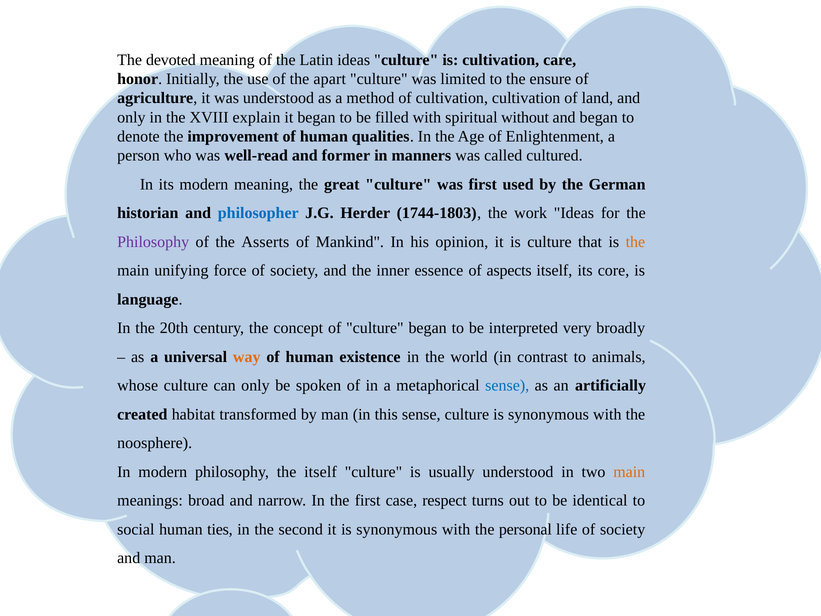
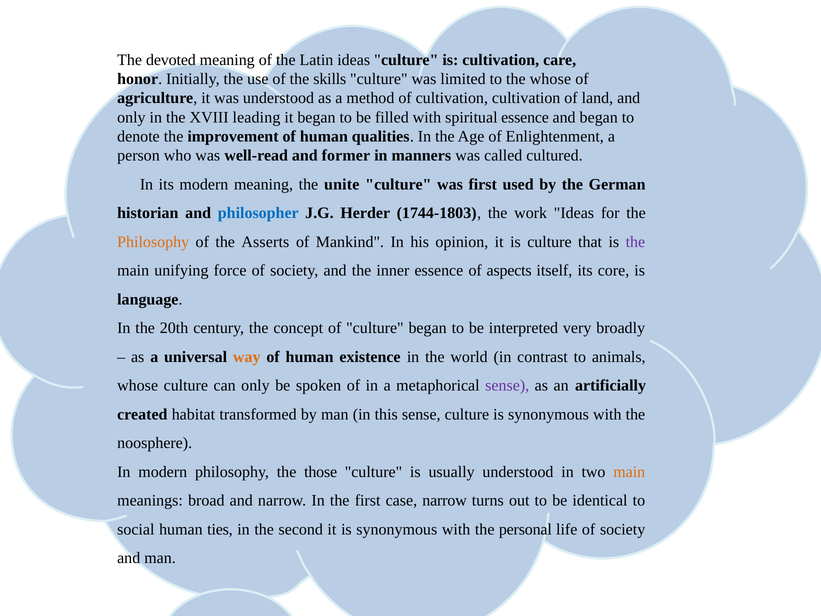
apart: apart -> skills
the ensure: ensure -> whose
explain: explain -> leading
spiritual without: without -> essence
great: great -> unite
Philosophy at (153, 242) colour: purple -> orange
the at (635, 242) colour: orange -> purple
sense at (507, 385) colour: blue -> purple
the itself: itself -> those
case respect: respect -> narrow
